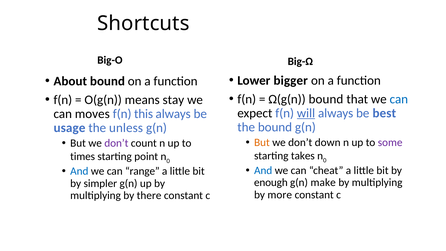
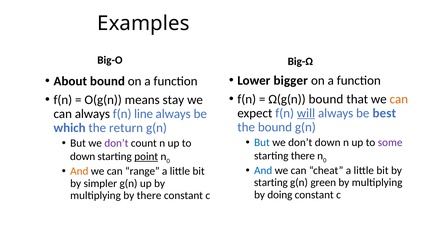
Shortcuts: Shortcuts -> Examples
can at (399, 99) colour: blue -> orange
can moves: moves -> always
this: this -> line
usage: usage -> which
unless: unless -> return
But at (262, 142) colour: orange -> blue
starting takes: takes -> there
times at (83, 157): times -> down
point underline: none -> present
And at (79, 171) colour: blue -> orange
enough at (271, 183): enough -> starting
make: make -> green
more: more -> doing
